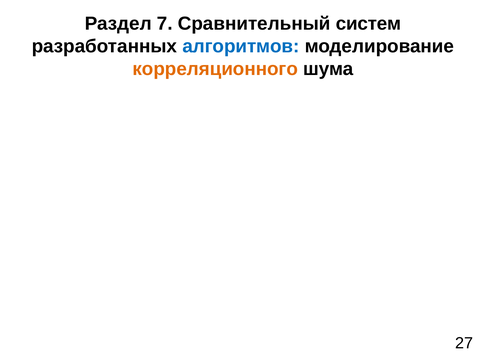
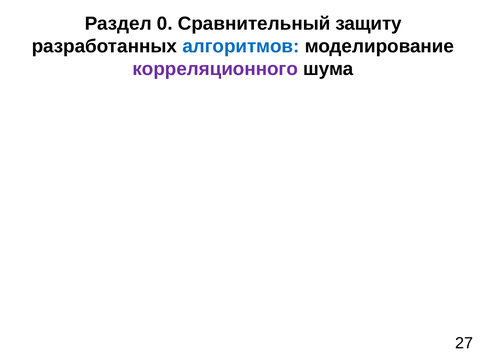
7: 7 -> 0
систем: систем -> защиту
корреляционного colour: orange -> purple
